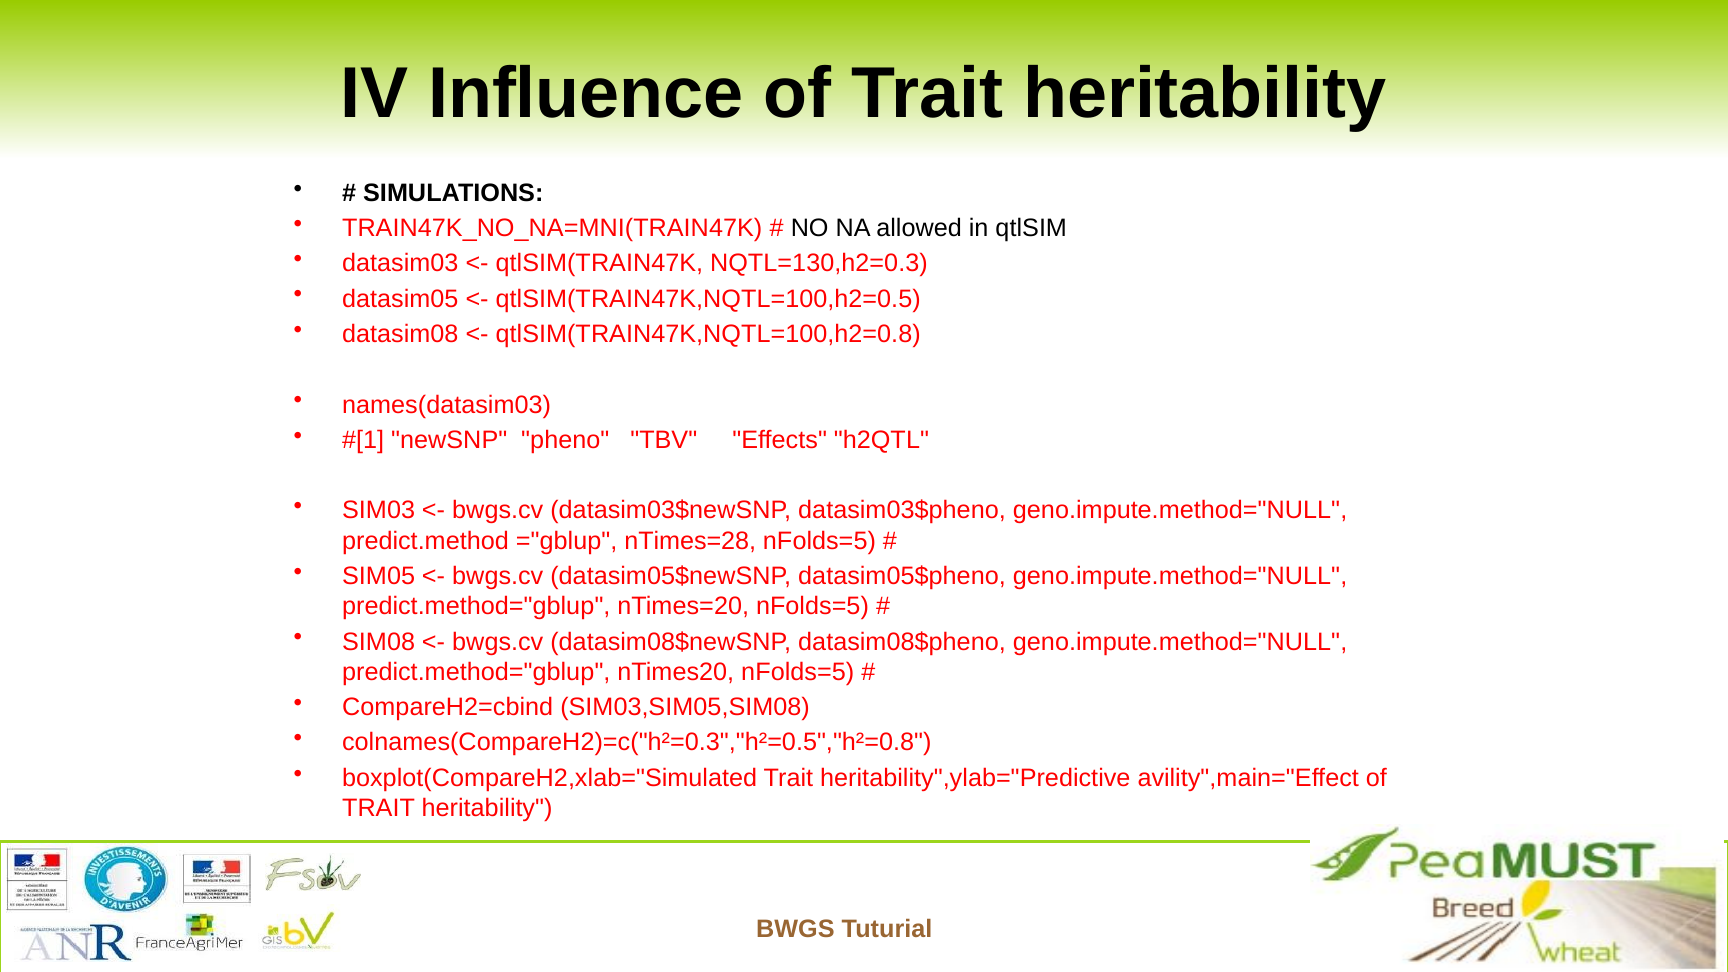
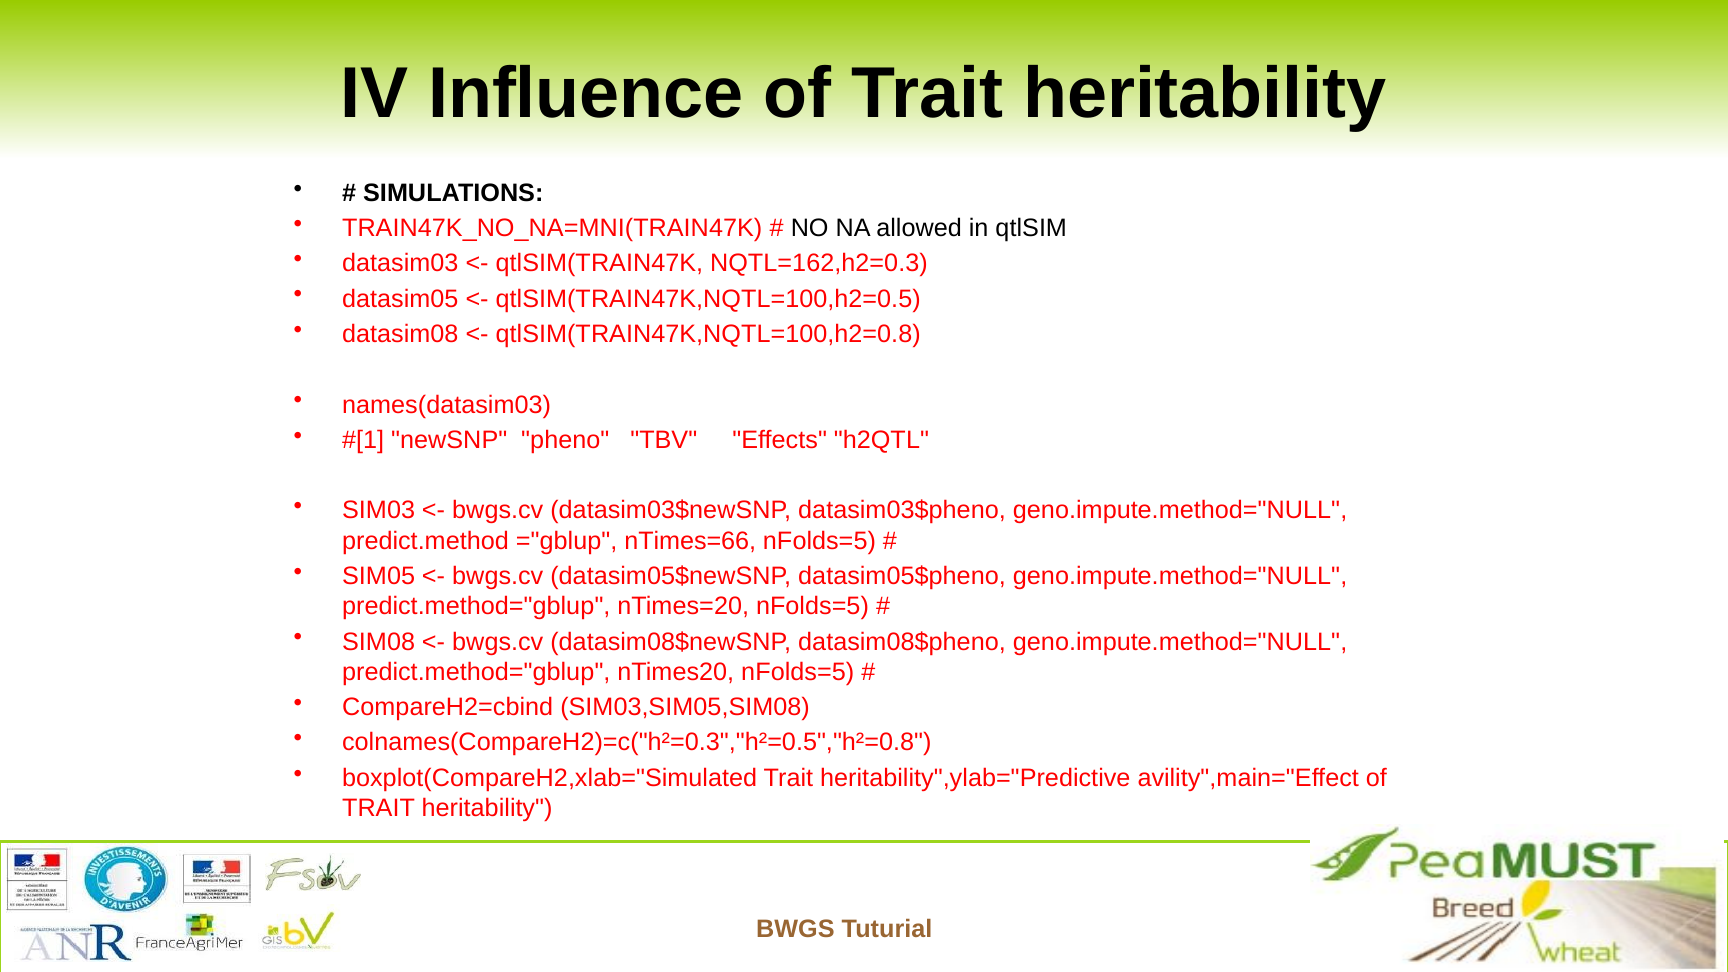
NQTL=130,h2=0.3: NQTL=130,h2=0.3 -> NQTL=162,h2=0.3
nTimes=28: nTimes=28 -> nTimes=66
